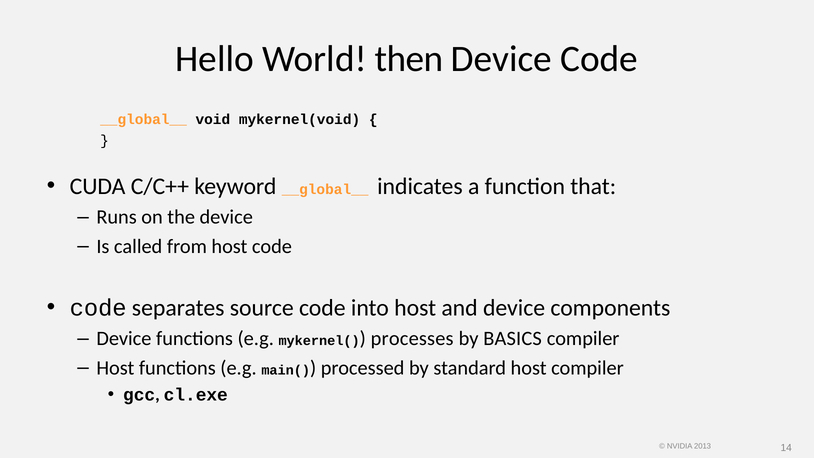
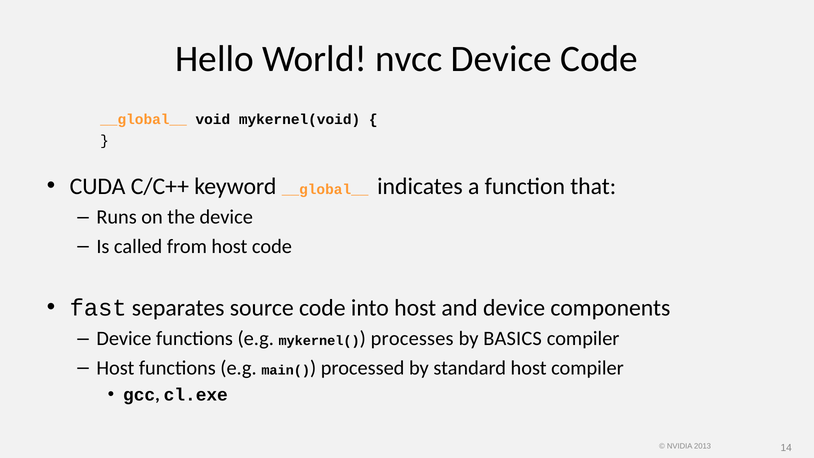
then: then -> nvcc
code at (98, 308): code -> fast
